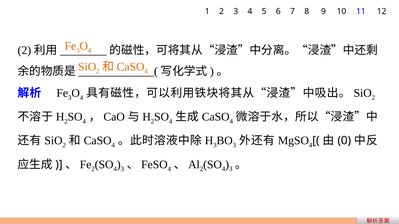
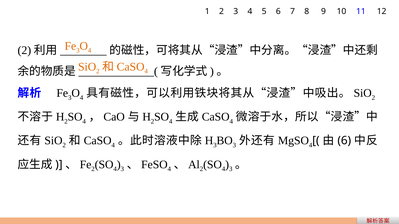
0 at (344, 141): 0 -> 6
